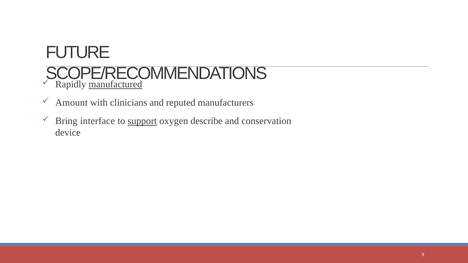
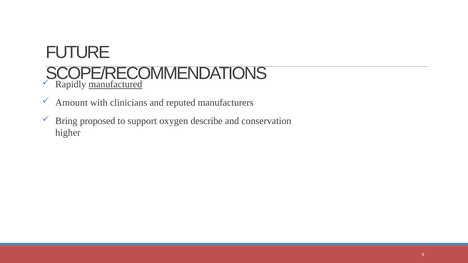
interface: interface -> proposed
support underline: present -> none
device: device -> higher
